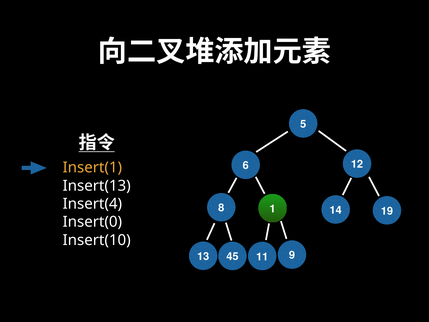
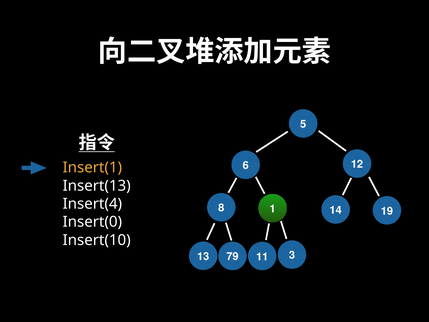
45: 45 -> 79
9: 9 -> 3
